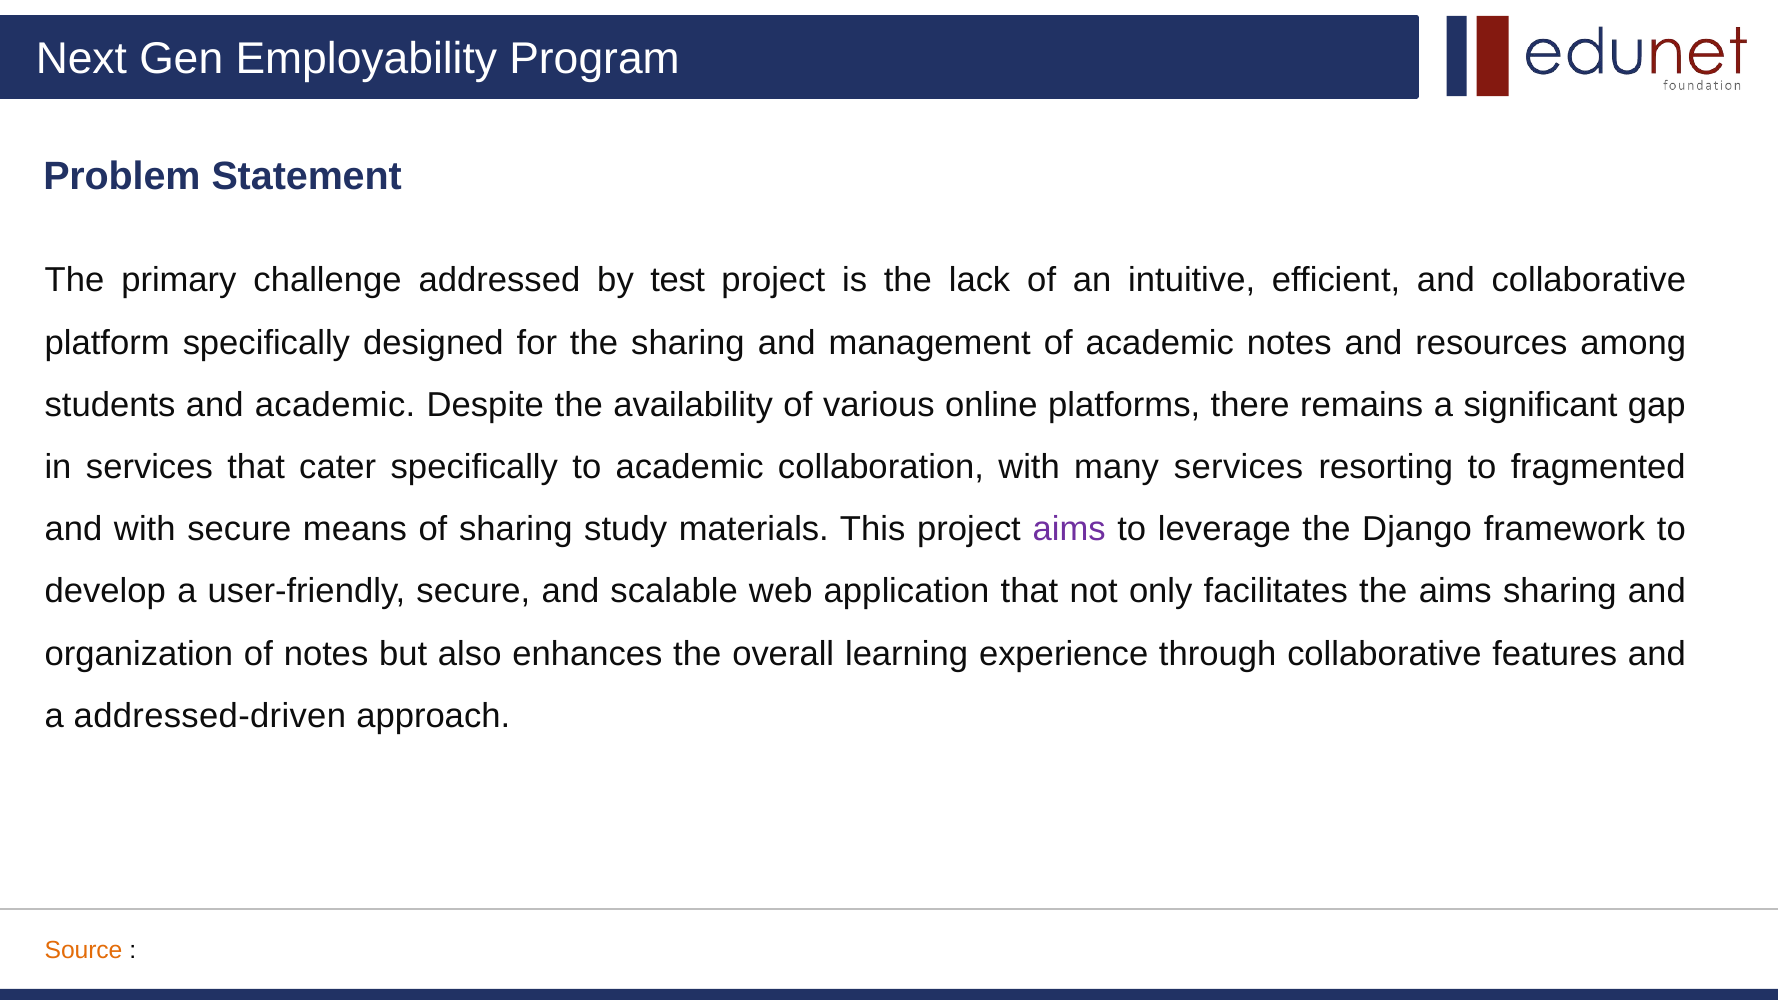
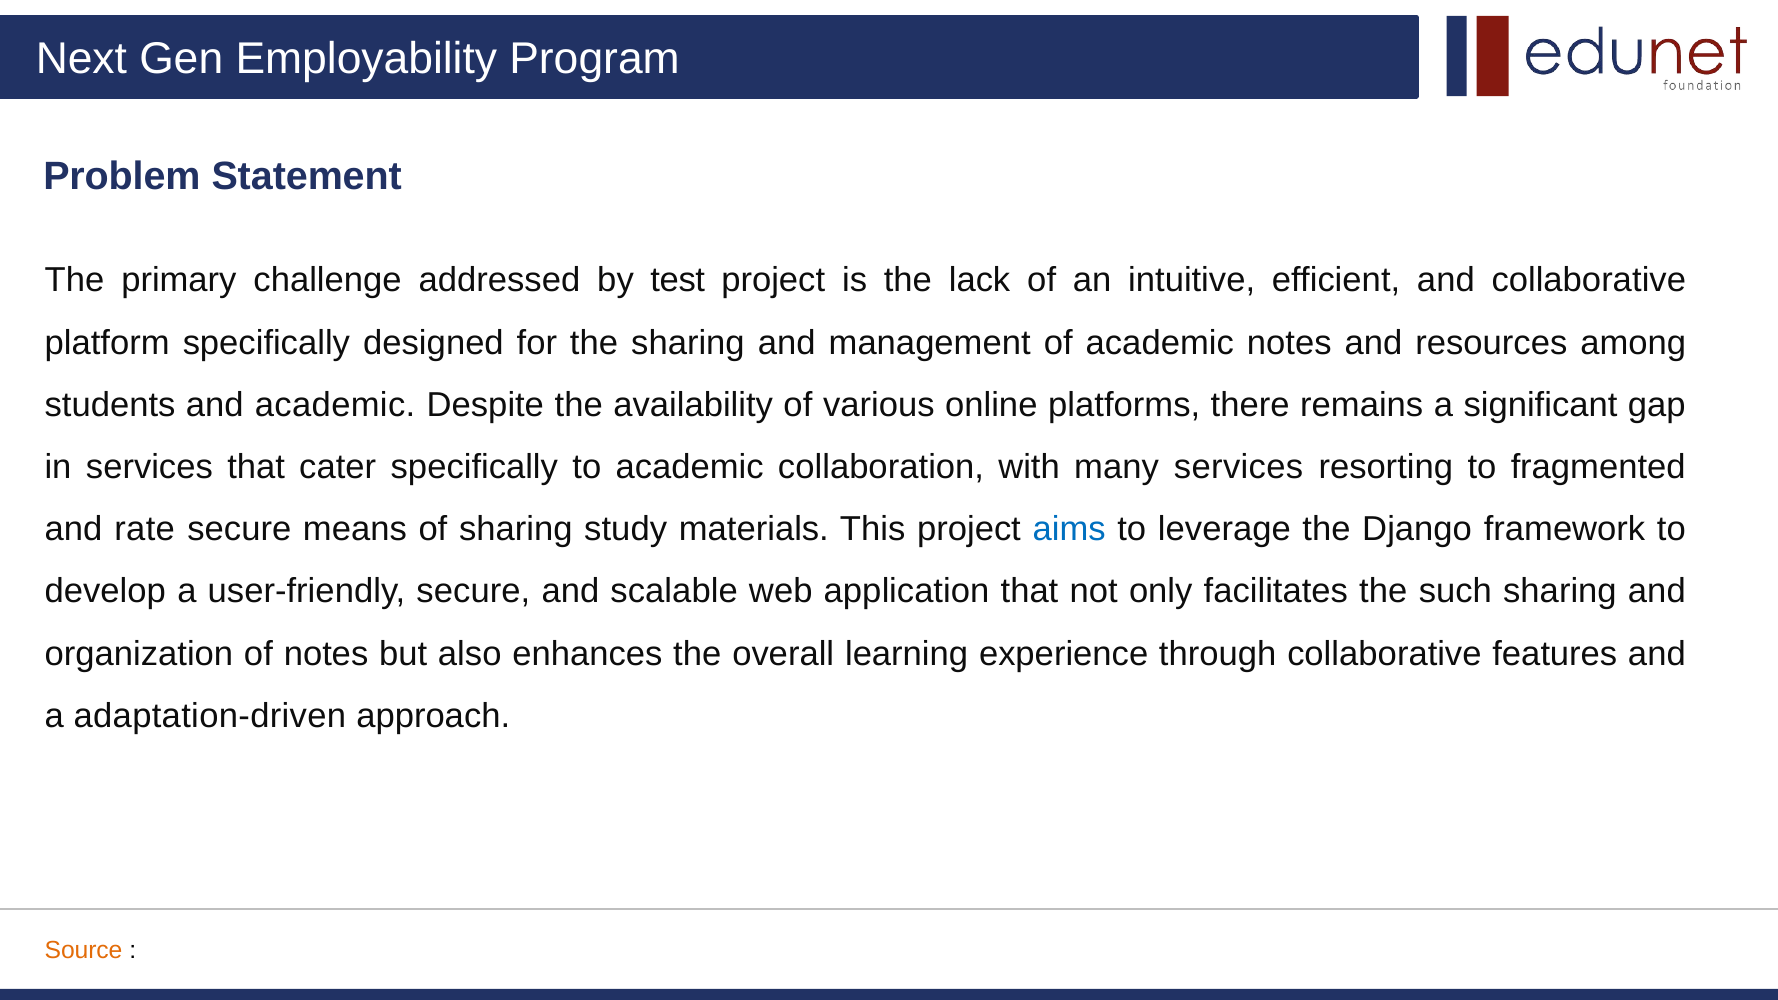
and with: with -> rate
aims at (1069, 529) colour: purple -> blue
the aims: aims -> such
addressed-driven: addressed-driven -> adaptation-driven
